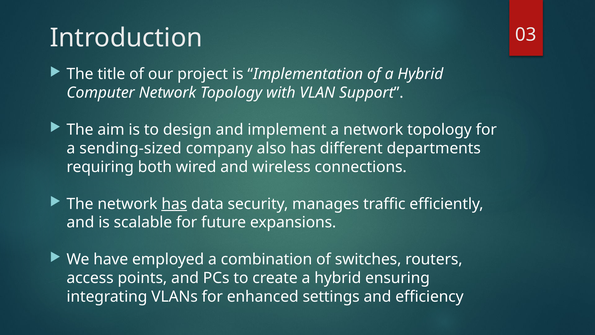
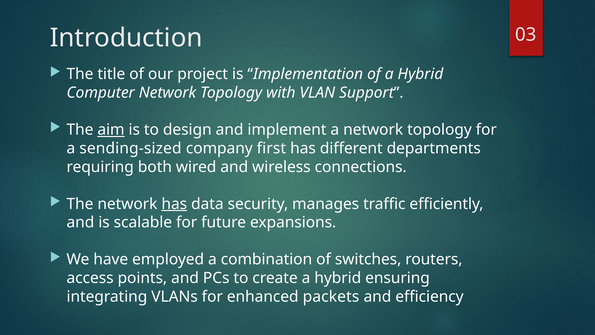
aim underline: none -> present
also: also -> first
settings: settings -> packets
